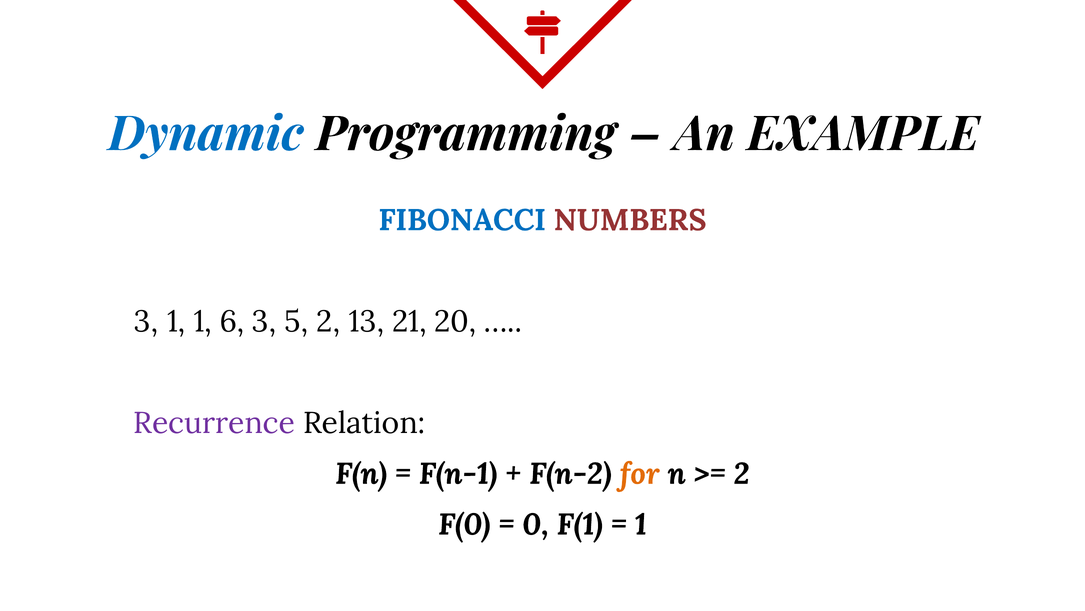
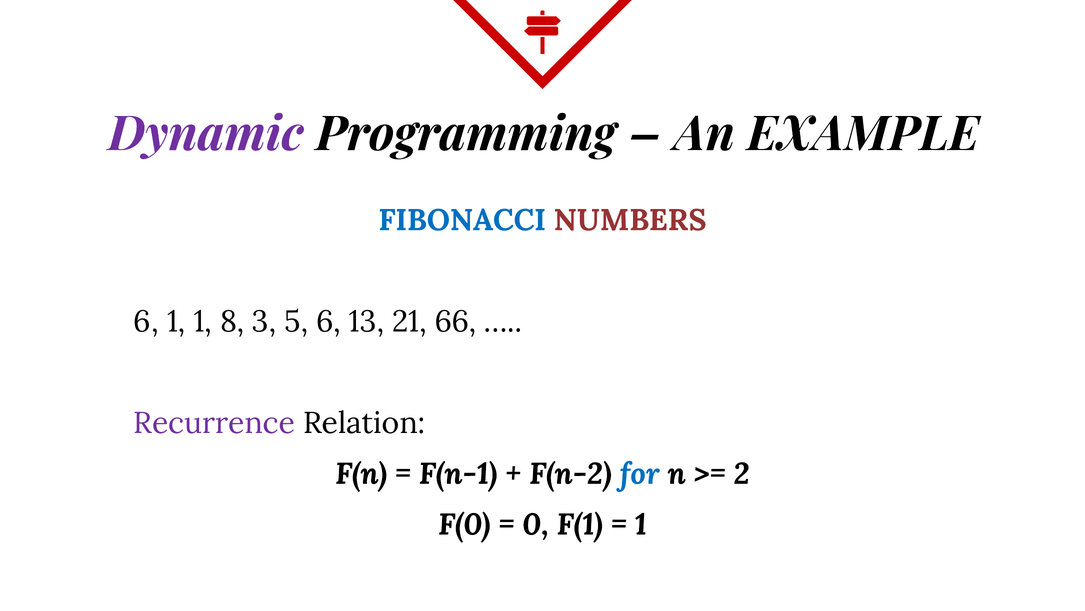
Dynamic colour: blue -> purple
3 at (146, 321): 3 -> 6
6: 6 -> 8
5 2: 2 -> 6
20: 20 -> 66
for colour: orange -> blue
